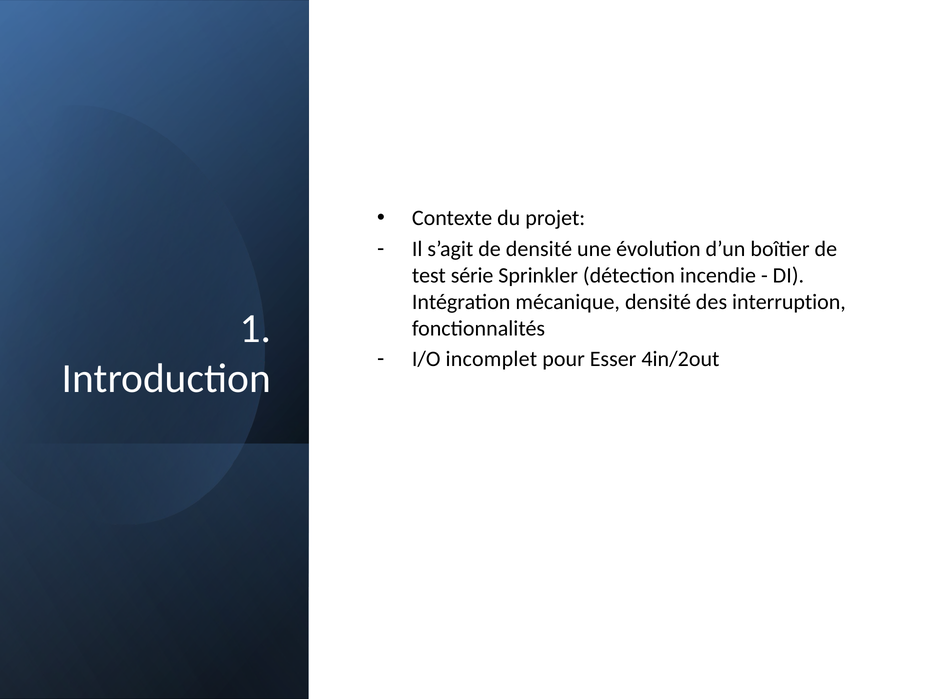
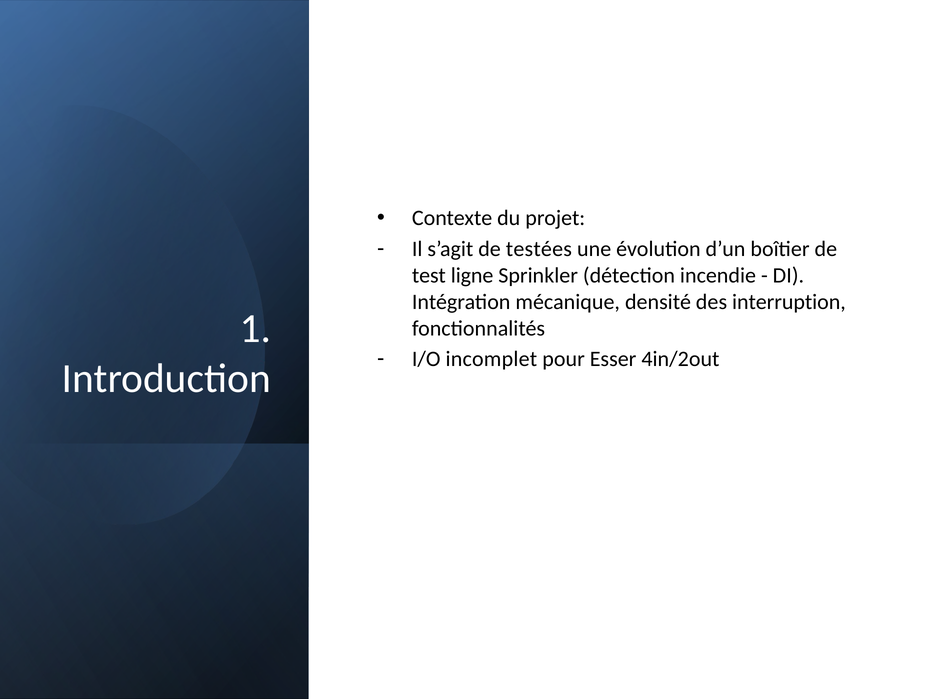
de densité: densité -> testées
série: série -> ligne
